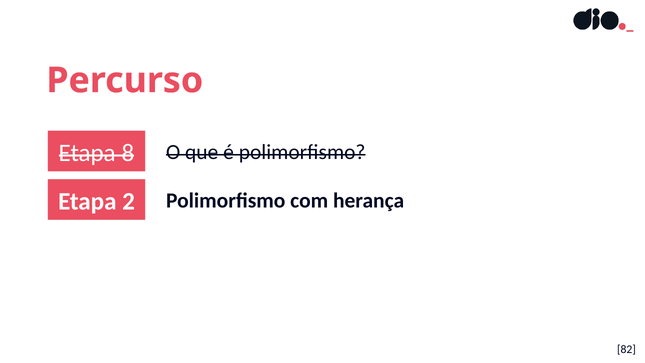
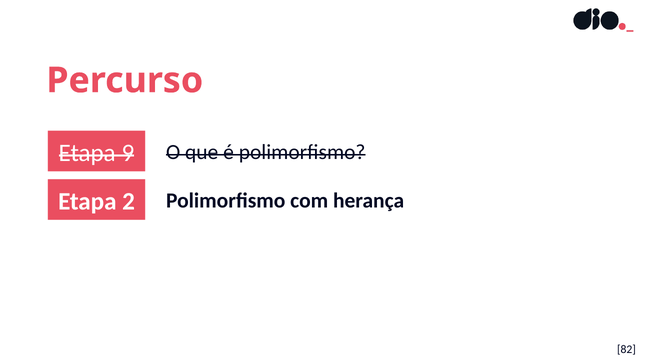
8: 8 -> 9
